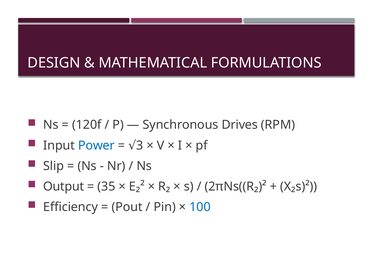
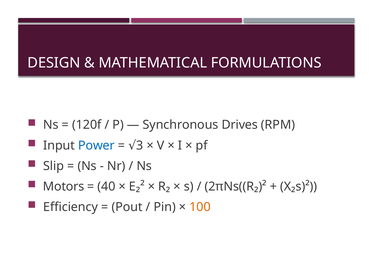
Output: Output -> Motors
35: 35 -> 40
100 colour: blue -> orange
